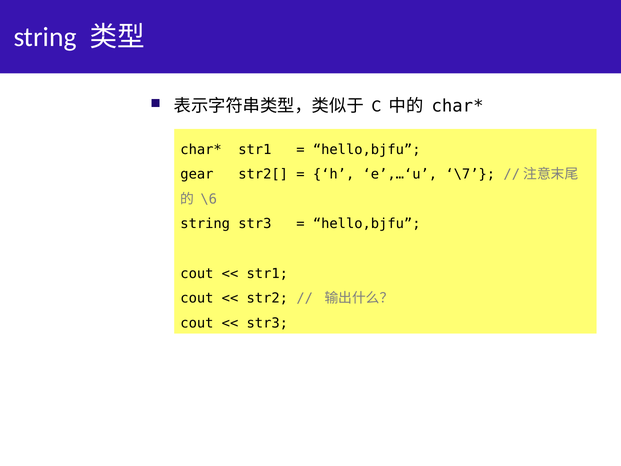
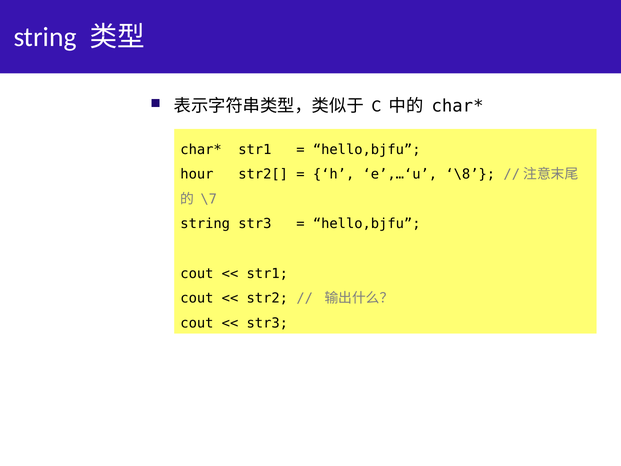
gear: gear -> hour
\7: \7 -> \8
\6: \6 -> \7
